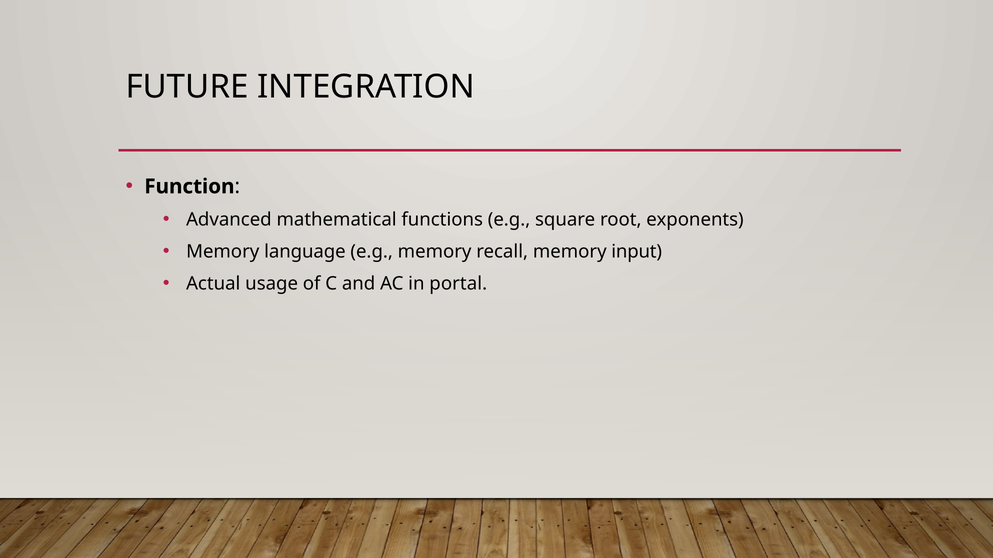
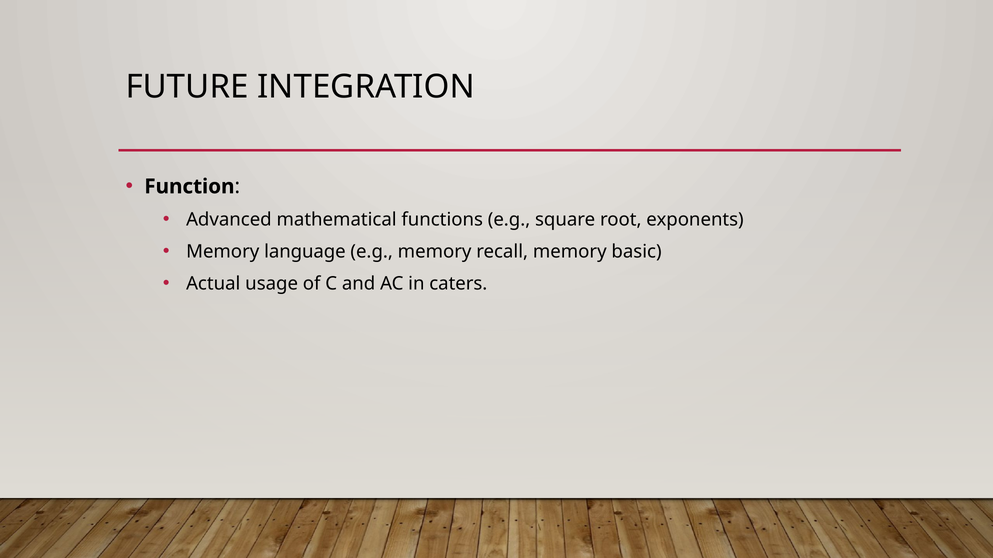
input: input -> basic
portal: portal -> caters
